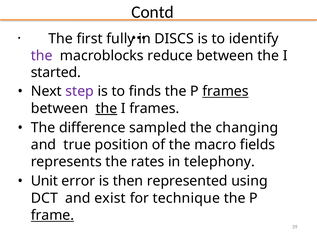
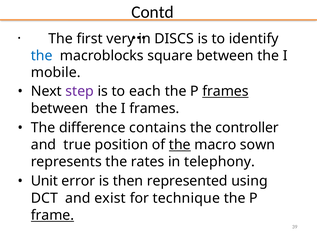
fully: fully -> very
the at (42, 56) colour: purple -> blue
reduce: reduce -> square
started: started -> mobile
finds: finds -> each
the at (106, 108) underline: present -> none
sampled: sampled -> contains
changing: changing -> controller
the at (180, 145) underline: none -> present
fields: fields -> sown
